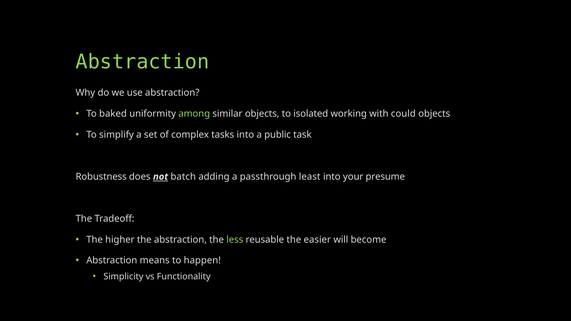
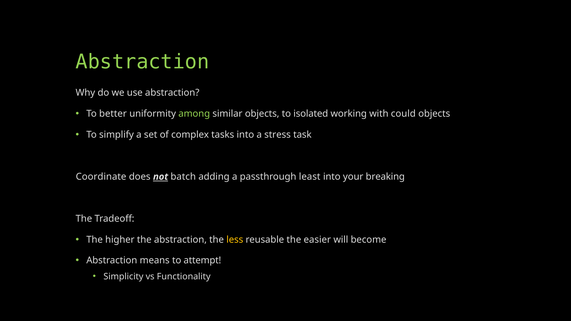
baked: baked -> better
public: public -> stress
Robustness: Robustness -> Coordinate
presume: presume -> breaking
less colour: light green -> yellow
happen: happen -> attempt
